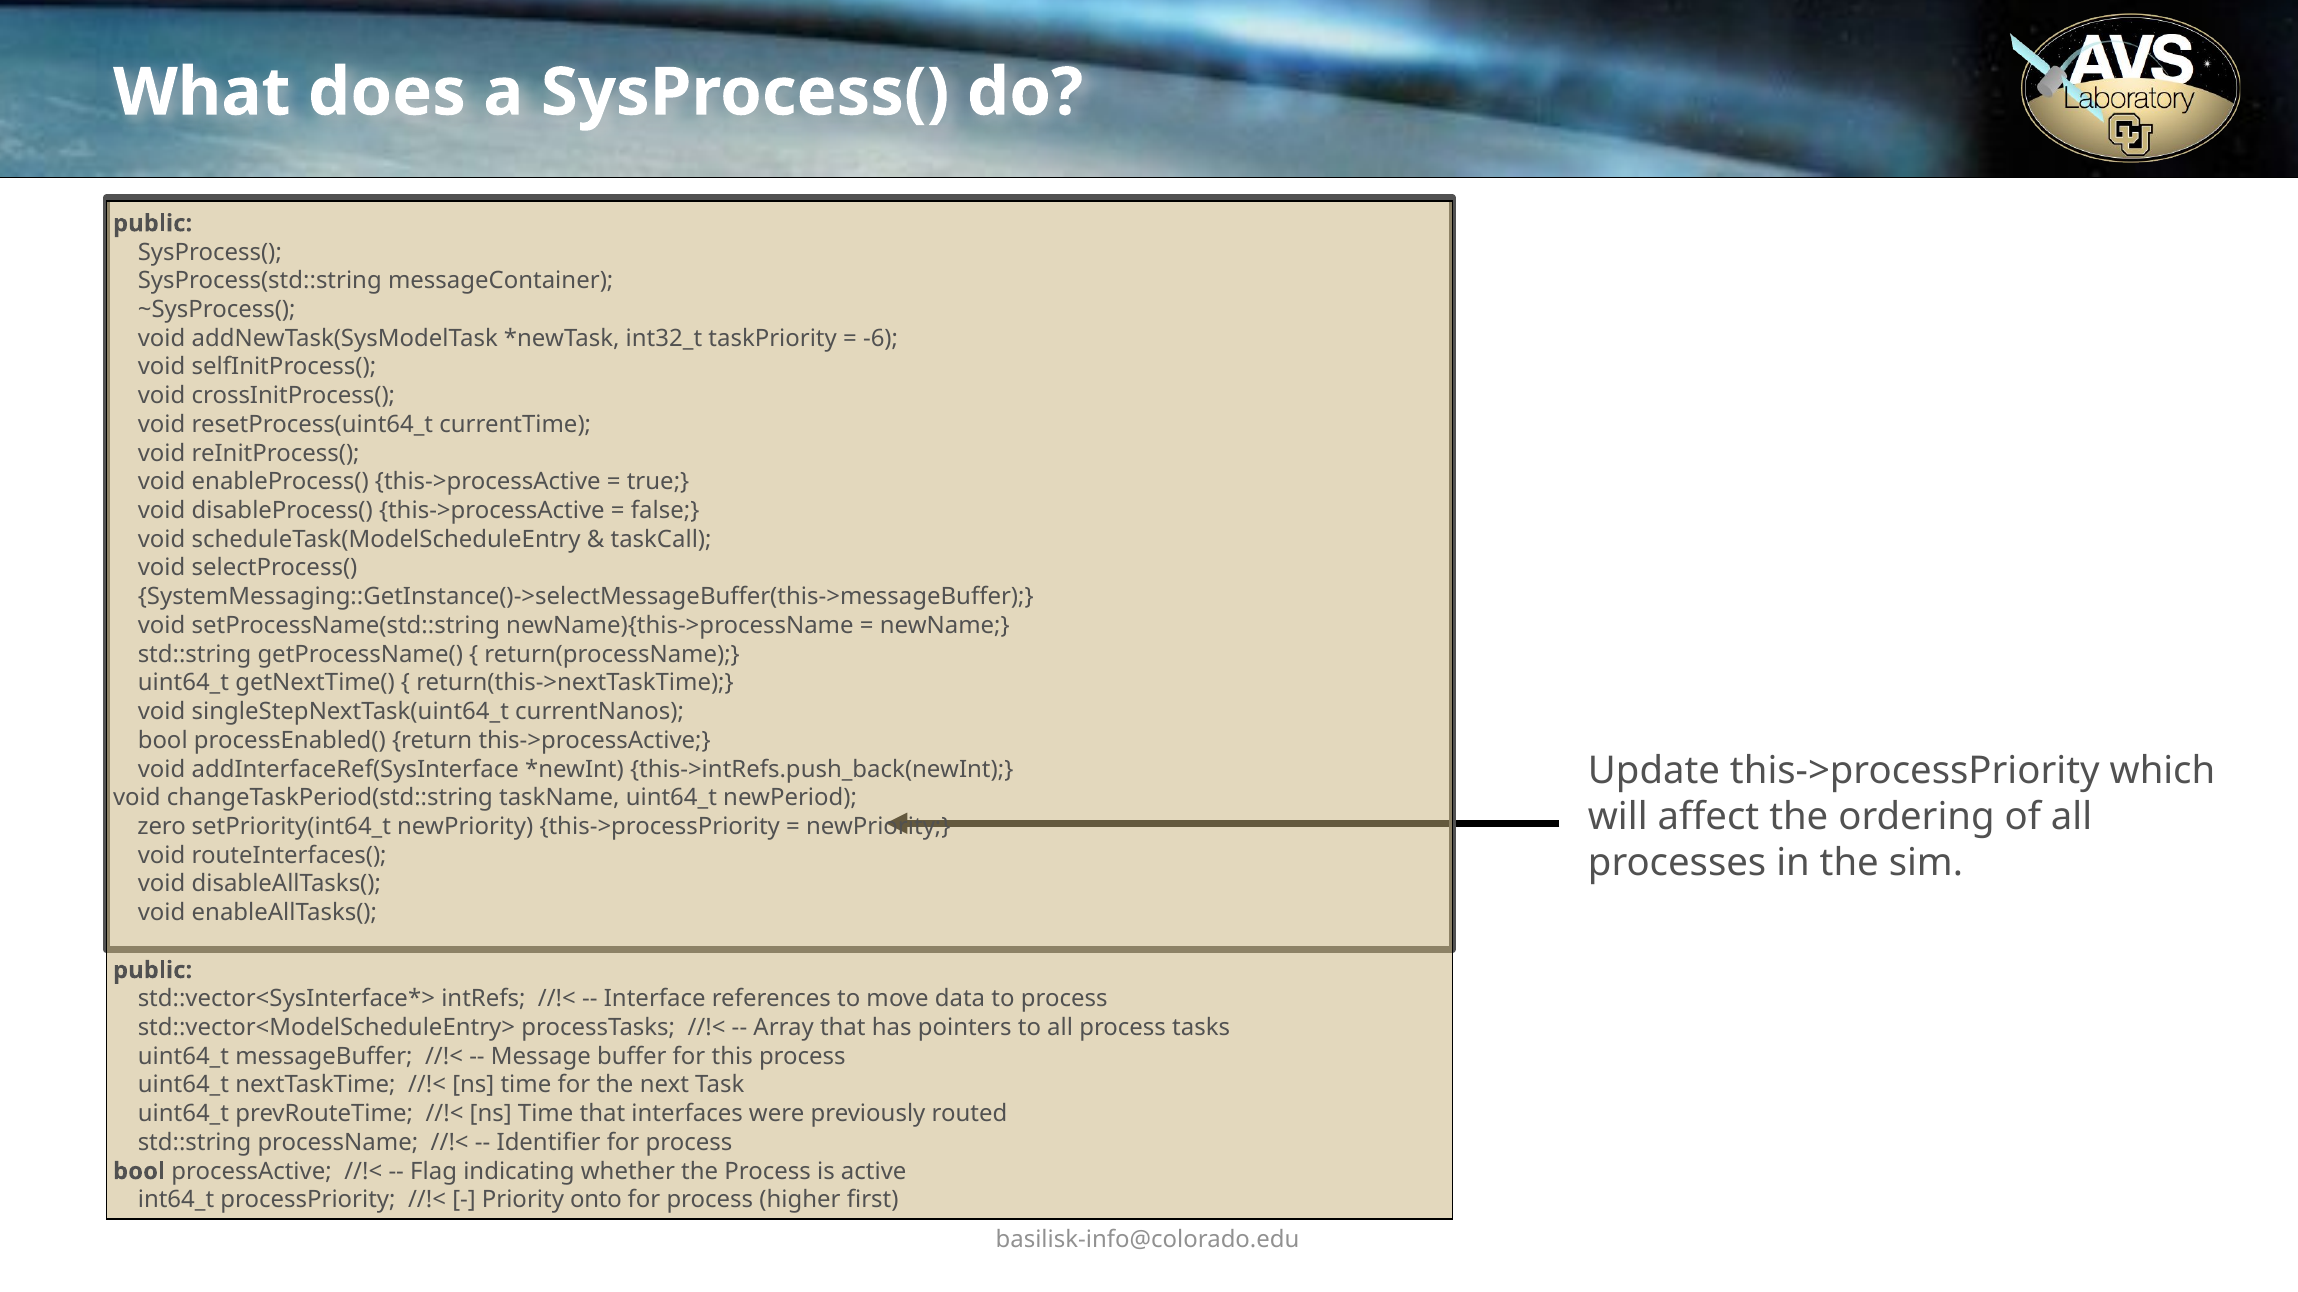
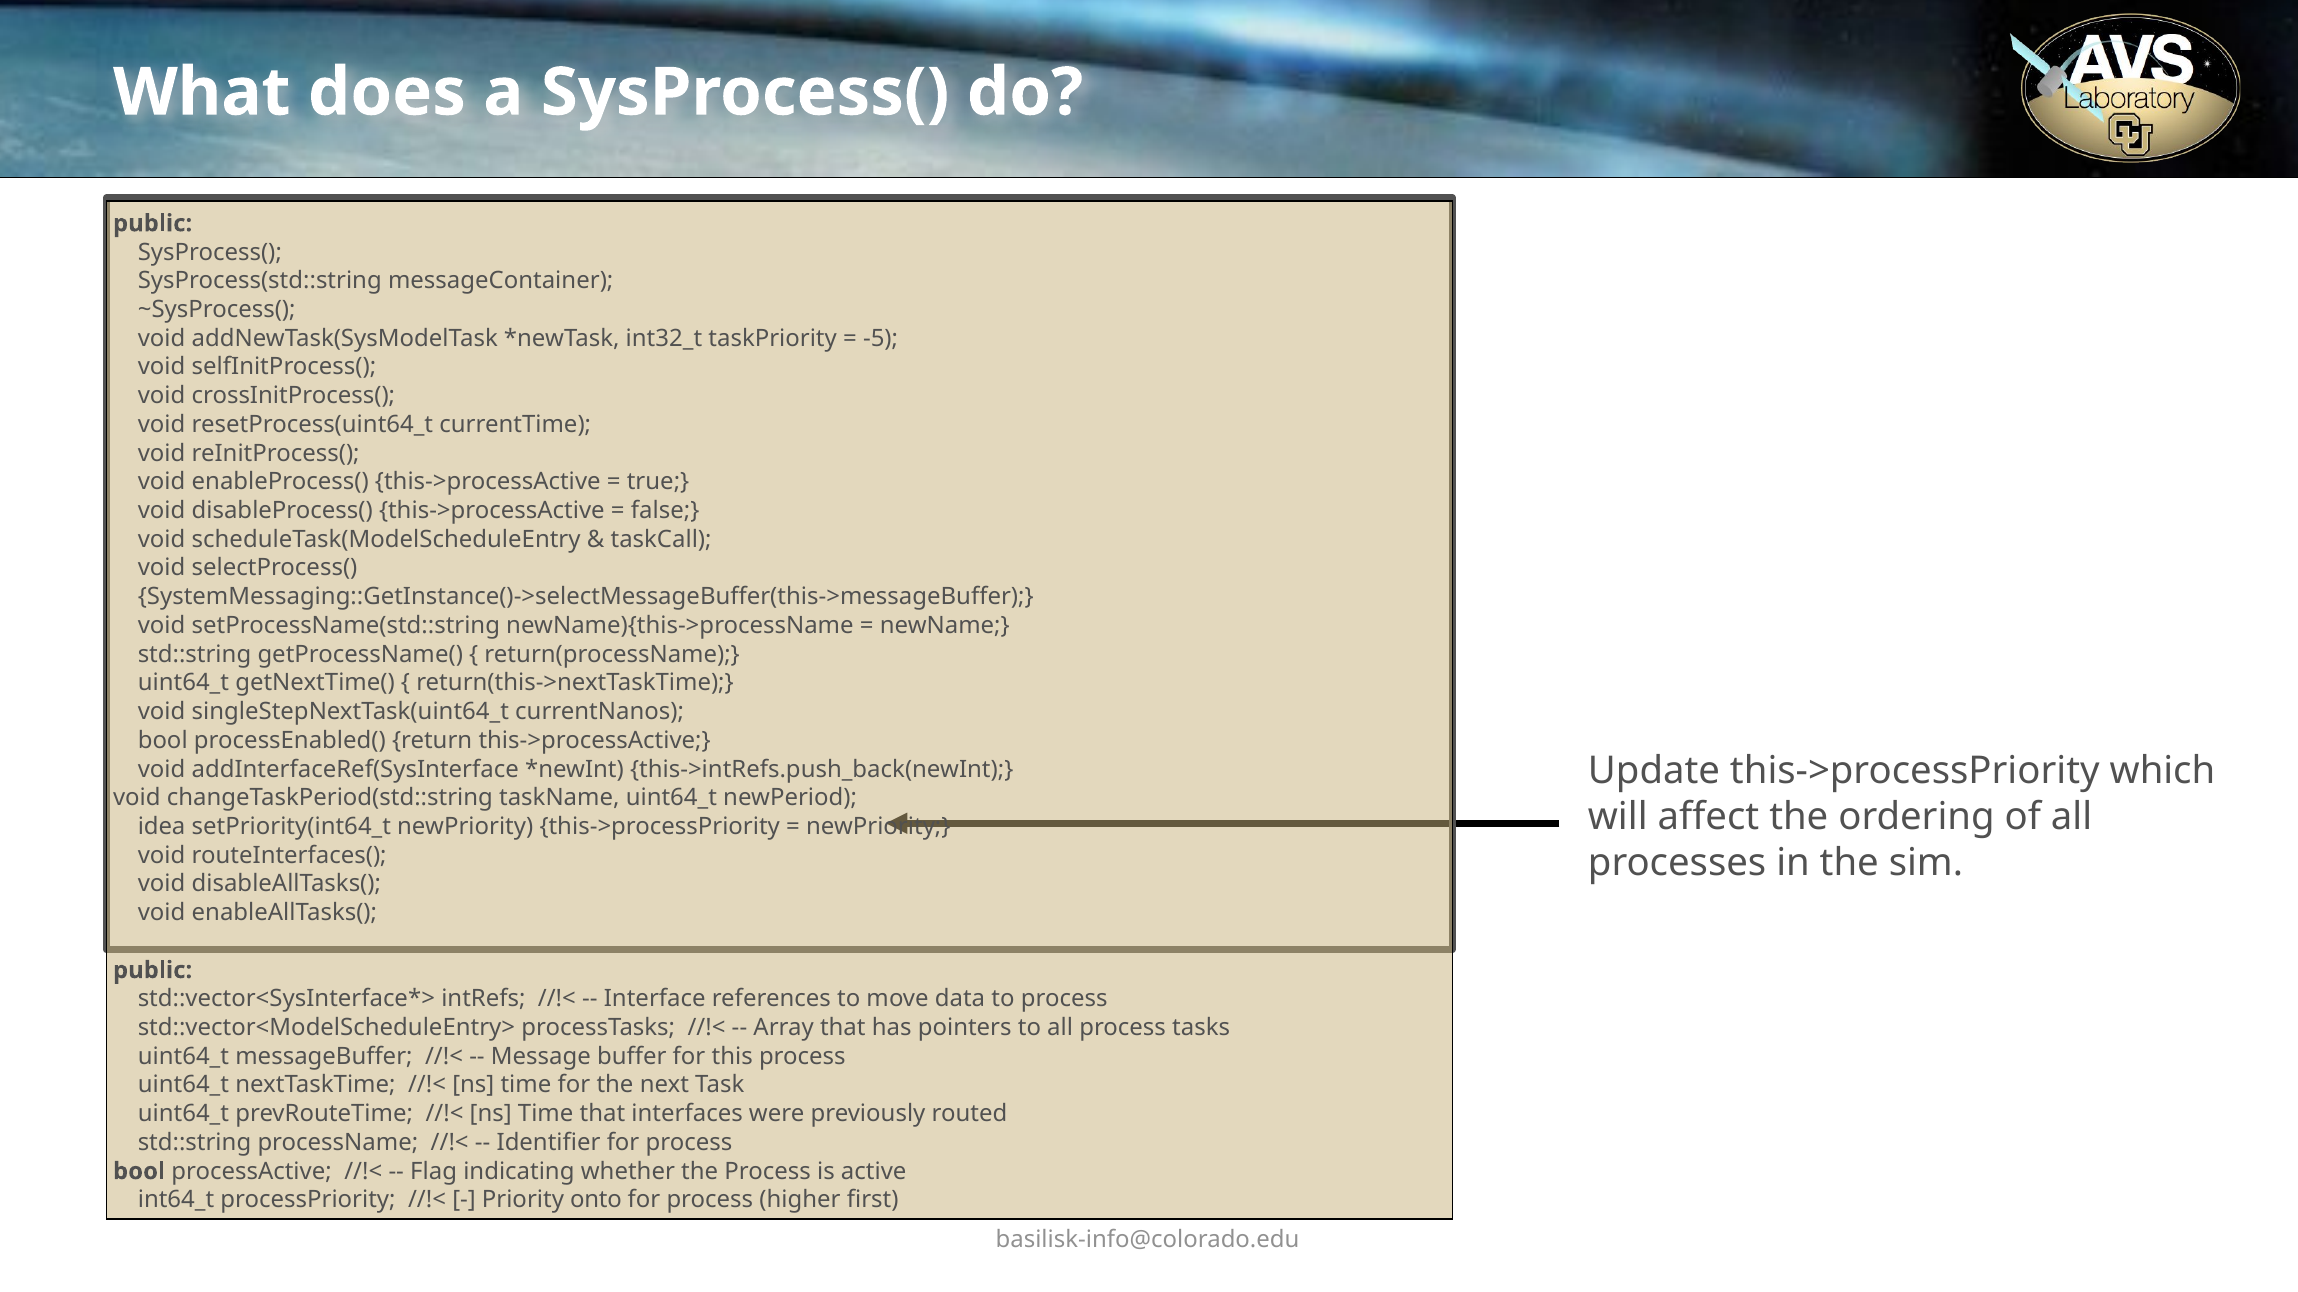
-6: -6 -> -5
zero: zero -> idea
